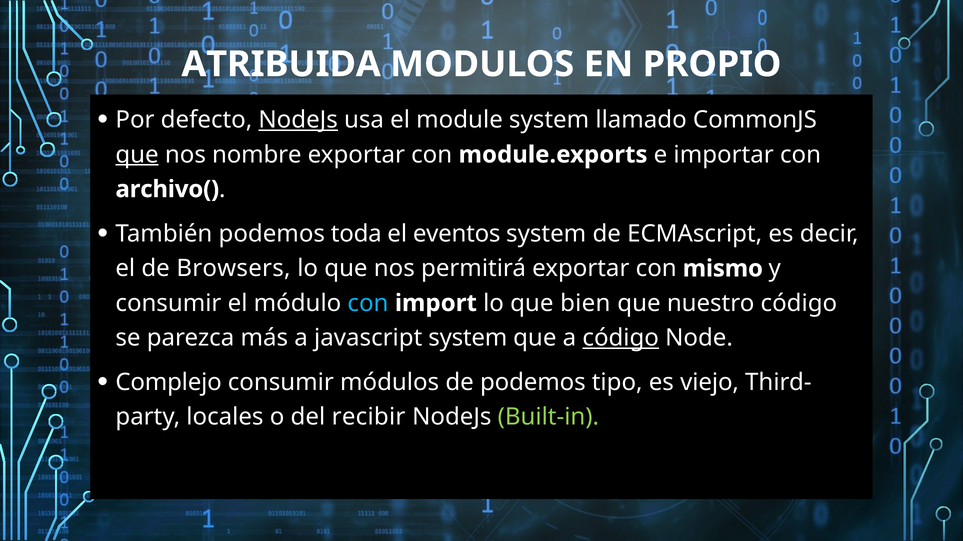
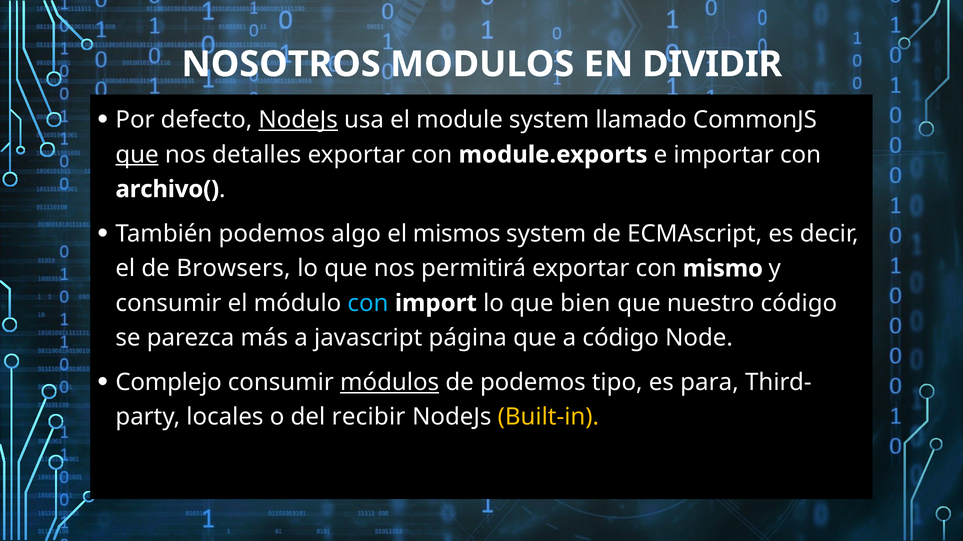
ATRIBUIDA: ATRIBUIDA -> NOSOTROS
PROPIO: PROPIO -> DIVIDIR
nombre: nombre -> detalles
toda: toda -> algo
eventos: eventos -> mismos
javascript system: system -> página
código at (621, 338) underline: present -> none
módulos underline: none -> present
viejo: viejo -> para
Built-in colour: light green -> yellow
